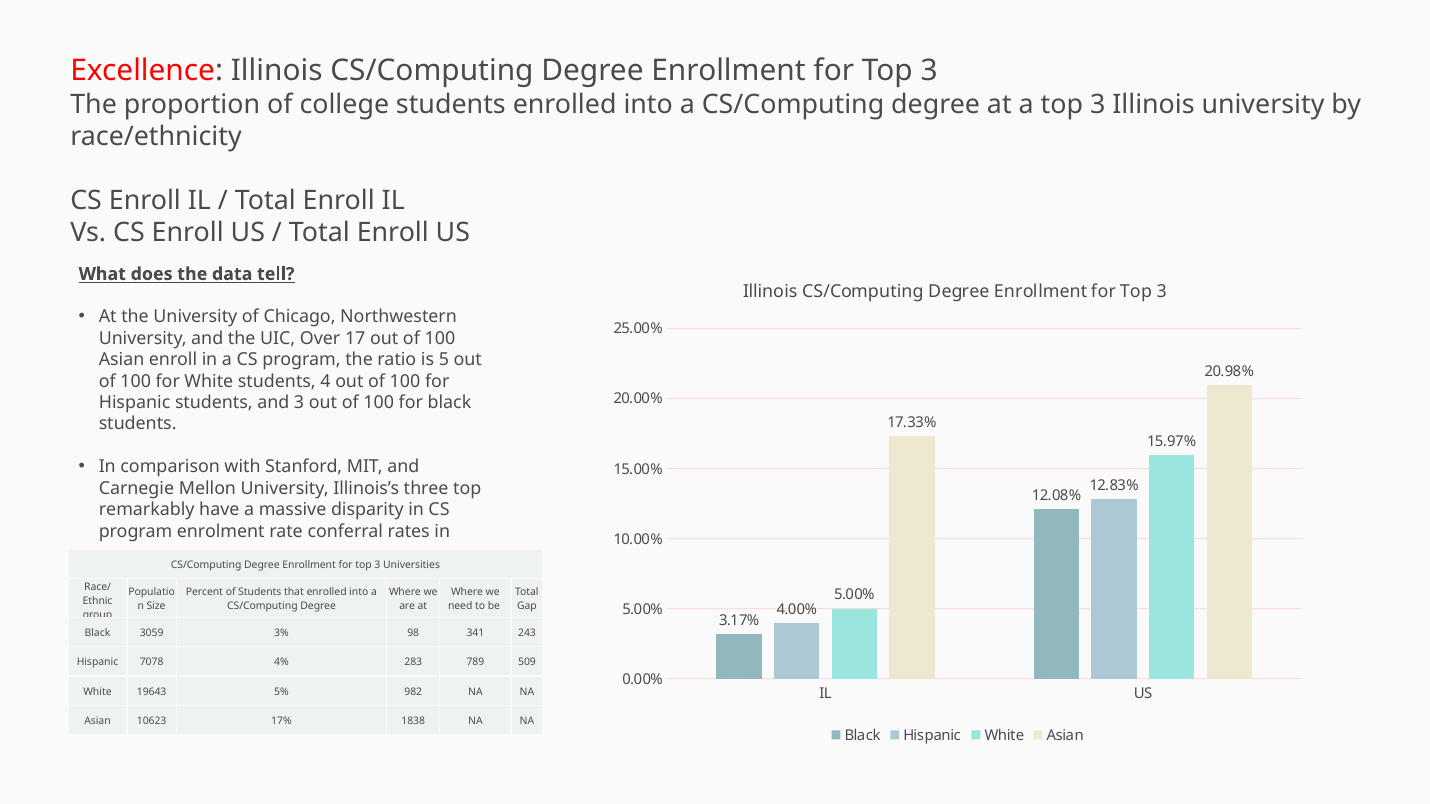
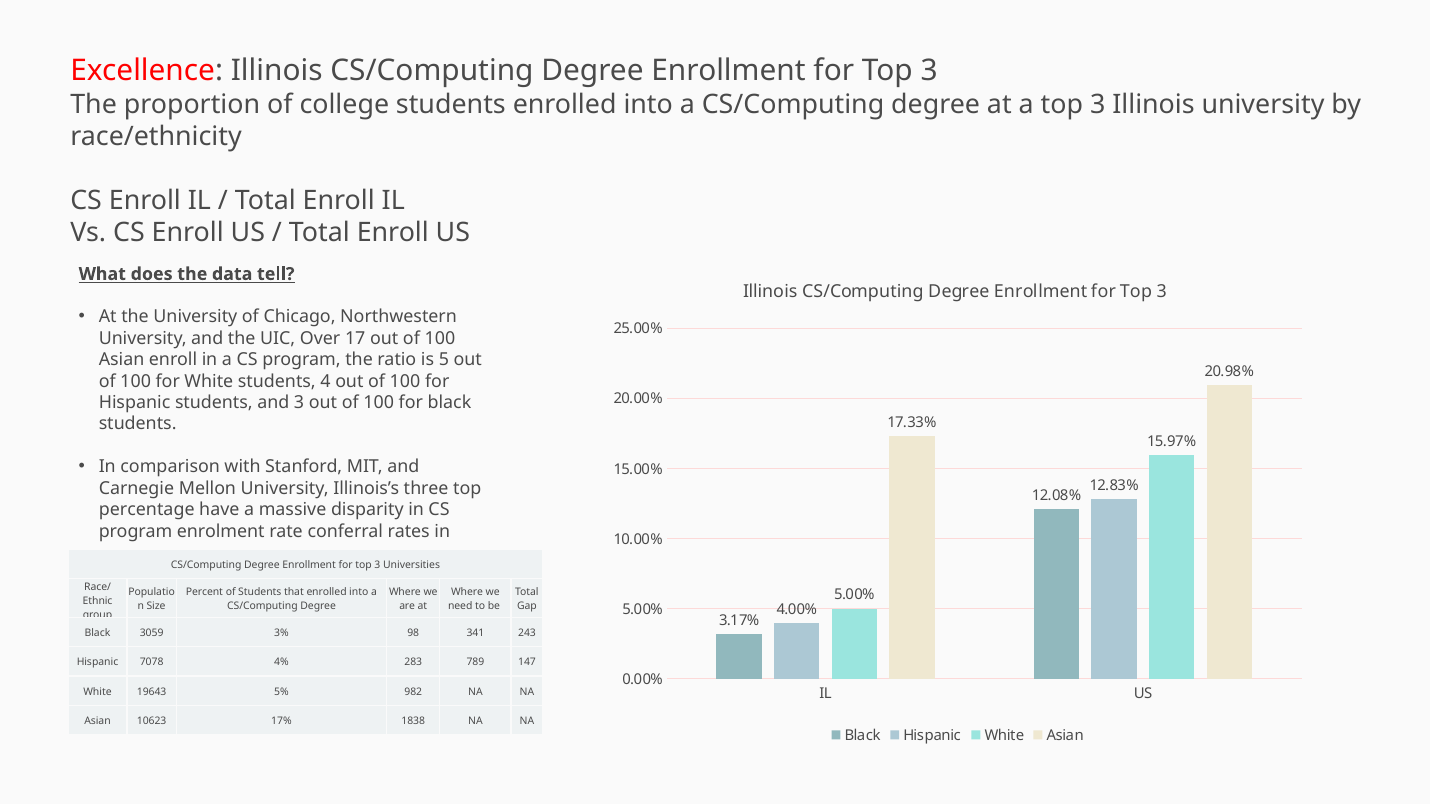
remarkably: remarkably -> percentage
509: 509 -> 147
